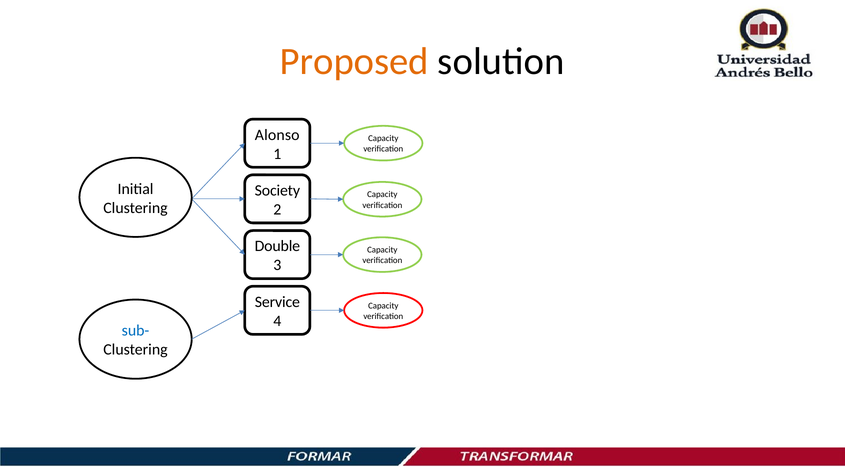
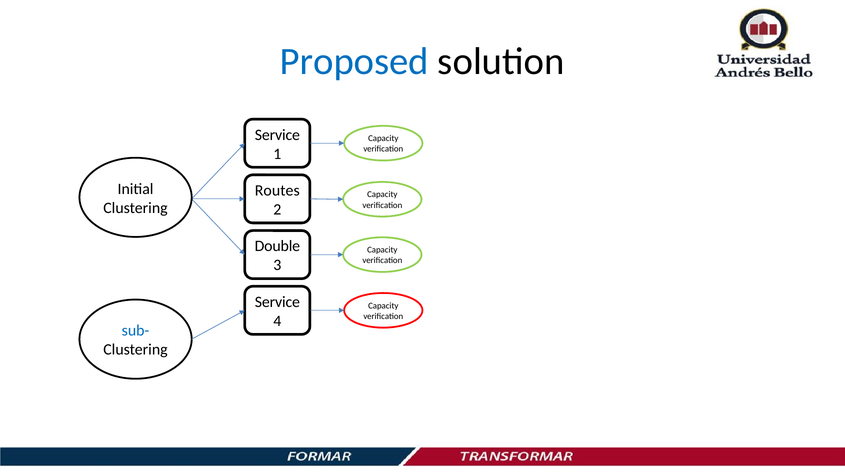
Proposed colour: orange -> blue
Alonso at (277, 135): Alonso -> Service
Society: Society -> Routes
